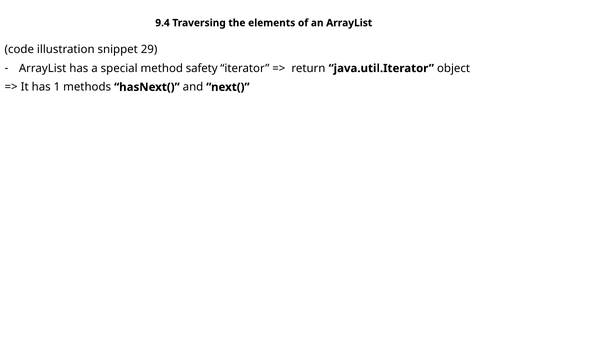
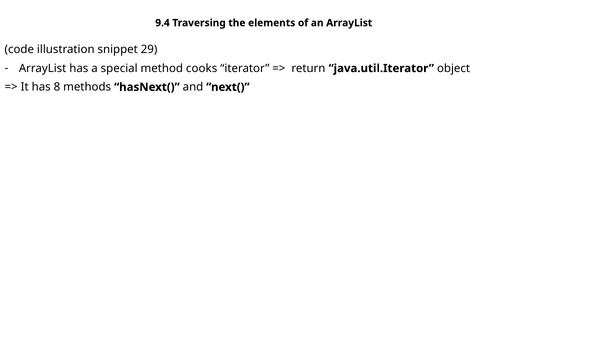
safety: safety -> cooks
1: 1 -> 8
